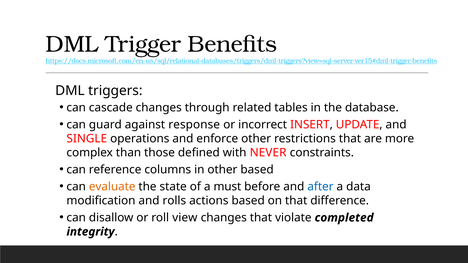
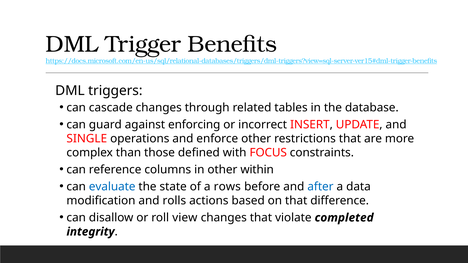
response: response -> enforcing
NEVER: NEVER -> FOCUS
other based: based -> within
evaluate colour: orange -> blue
must: must -> rows
